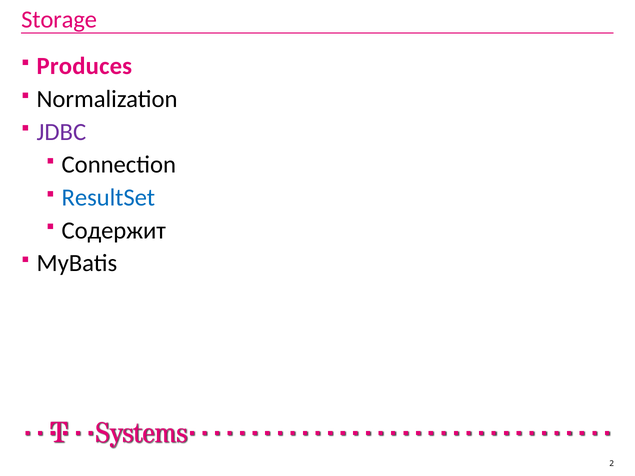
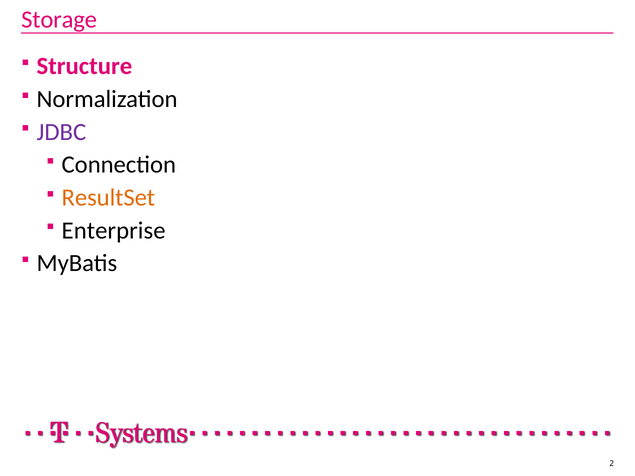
Produces: Produces -> Structure
ResultSet colour: blue -> orange
Содержит: Содержит -> Enterprise
